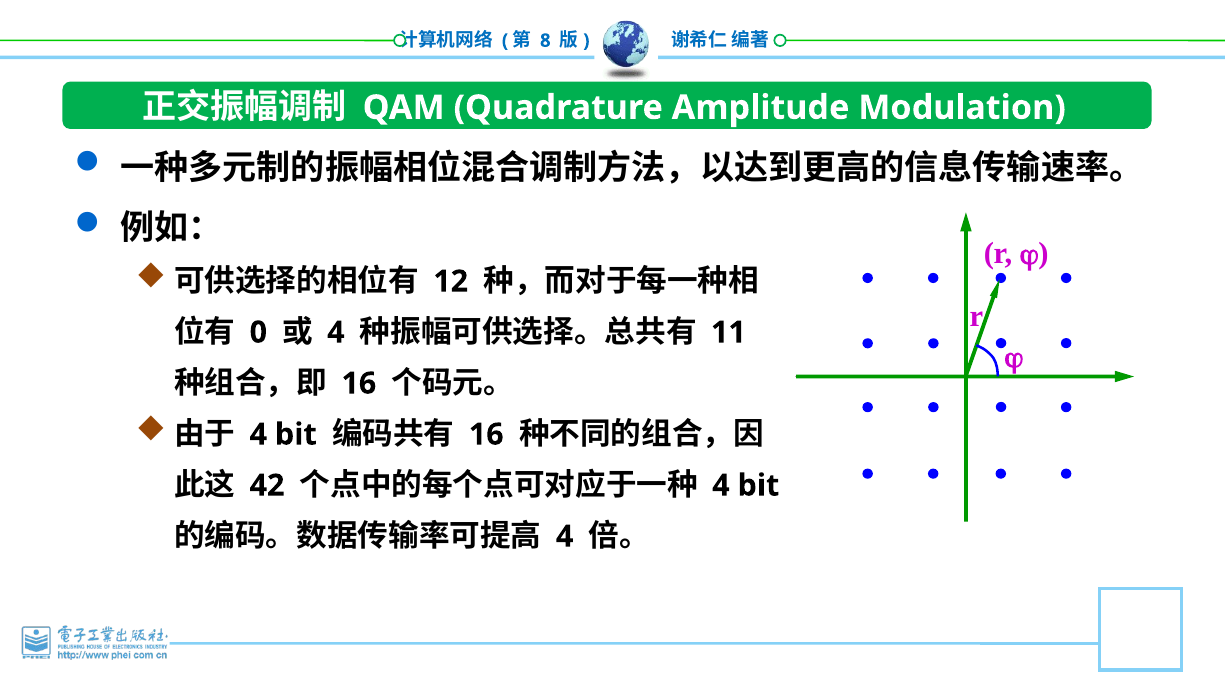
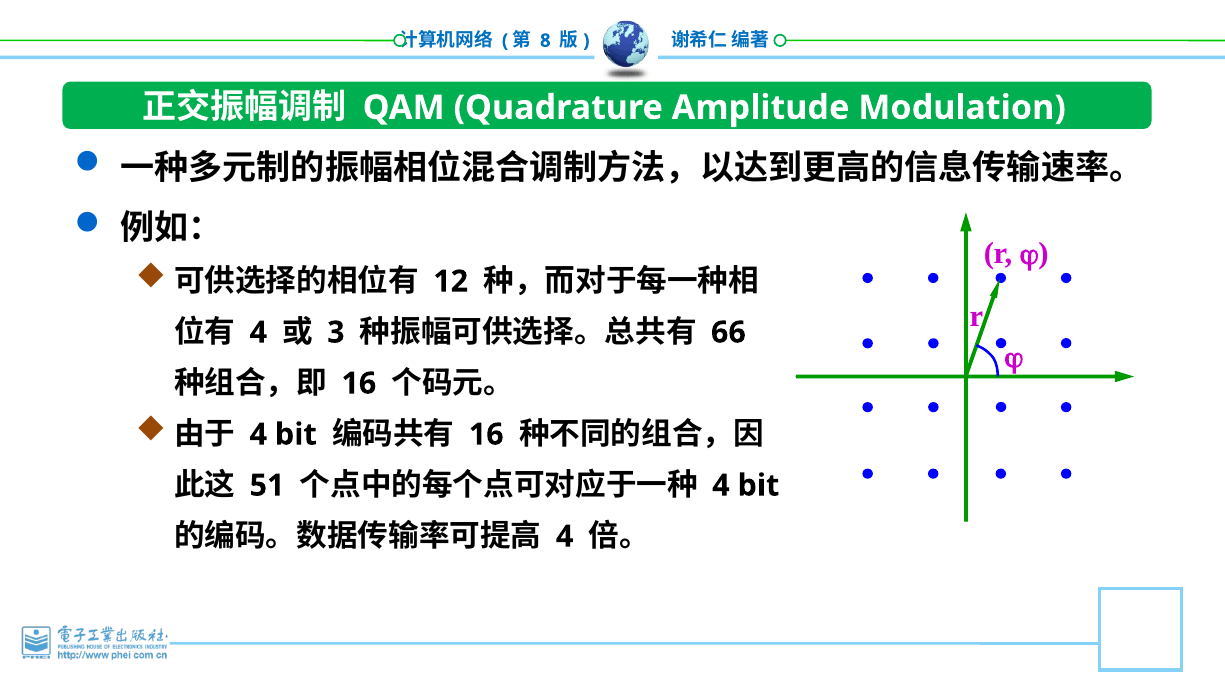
0 at (258, 332): 0 -> 4
4 at (336, 332): 4 -> 3
11: 11 -> 66
42: 42 -> 51
